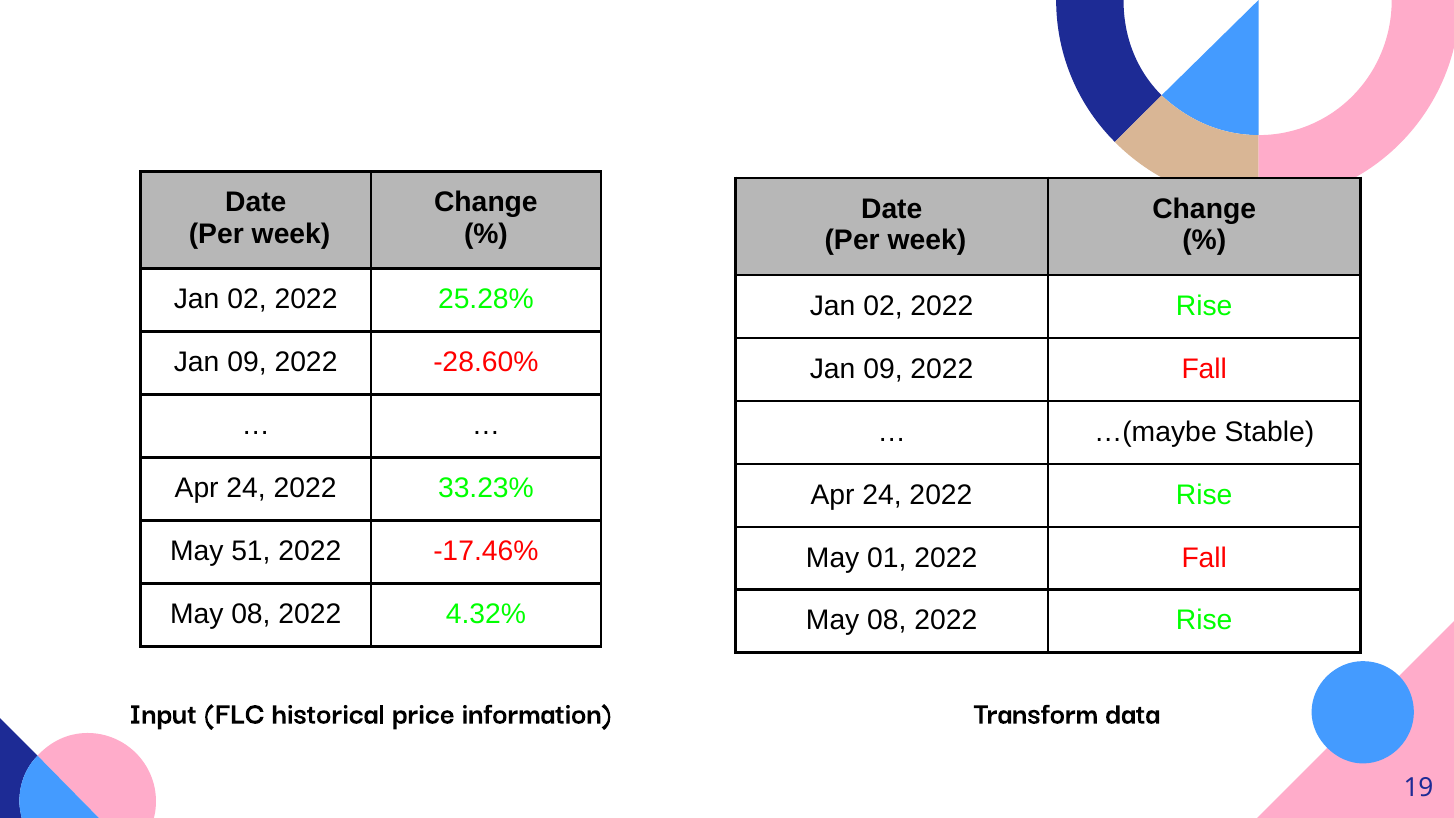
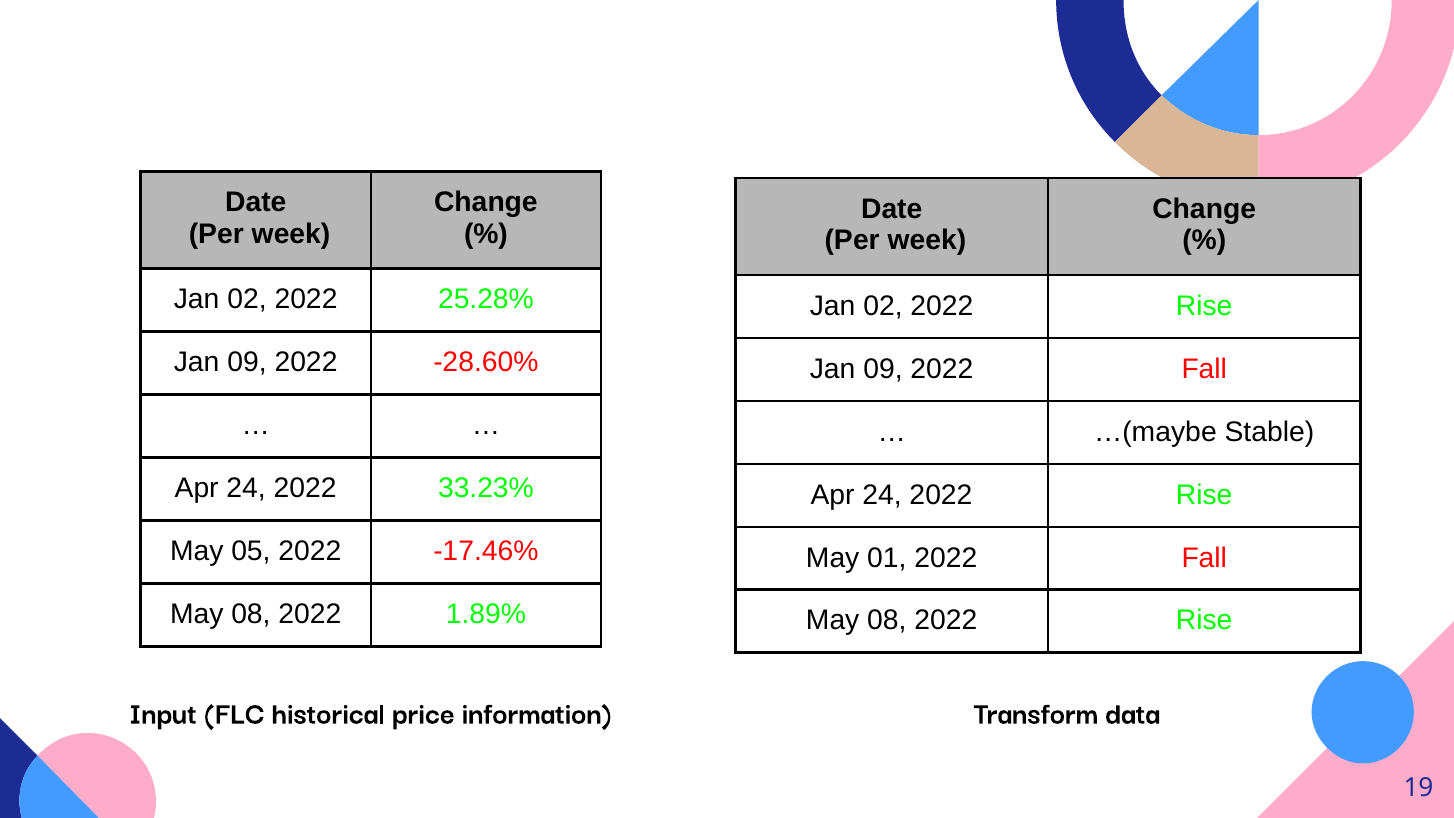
51: 51 -> 05
4.32%: 4.32% -> 1.89%
